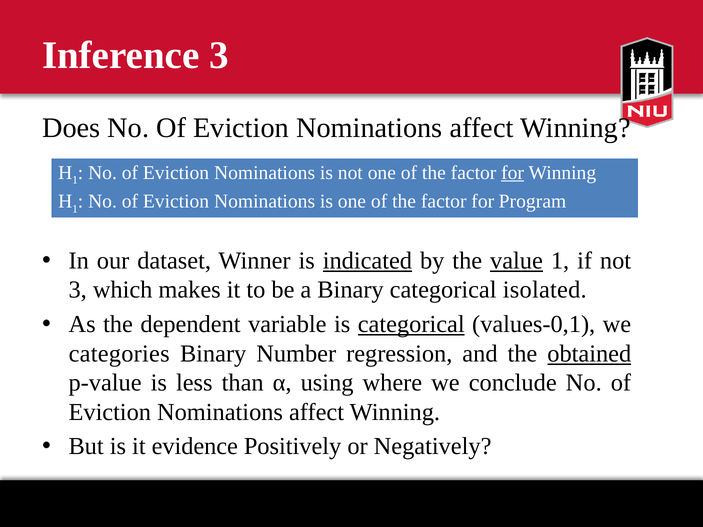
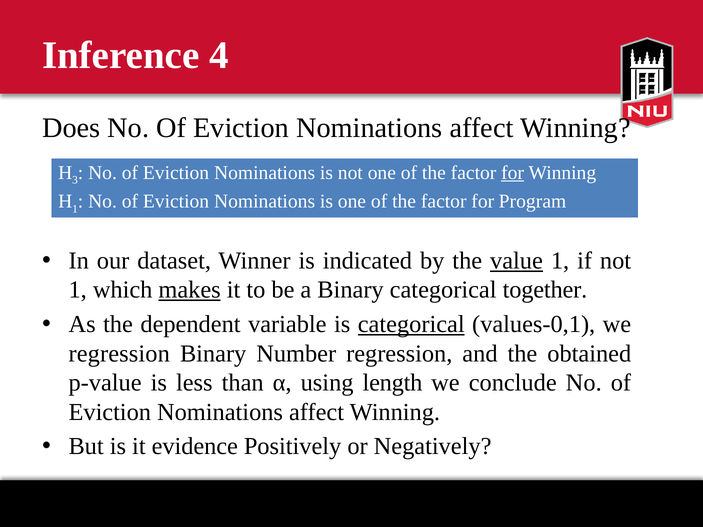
Inference 3: 3 -> 4
1 at (75, 180): 1 -> 3
indicated underline: present -> none
3 at (78, 290): 3 -> 1
makes underline: none -> present
isolated: isolated -> together
categories at (119, 354): categories -> regression
obtained underline: present -> none
where: where -> length
